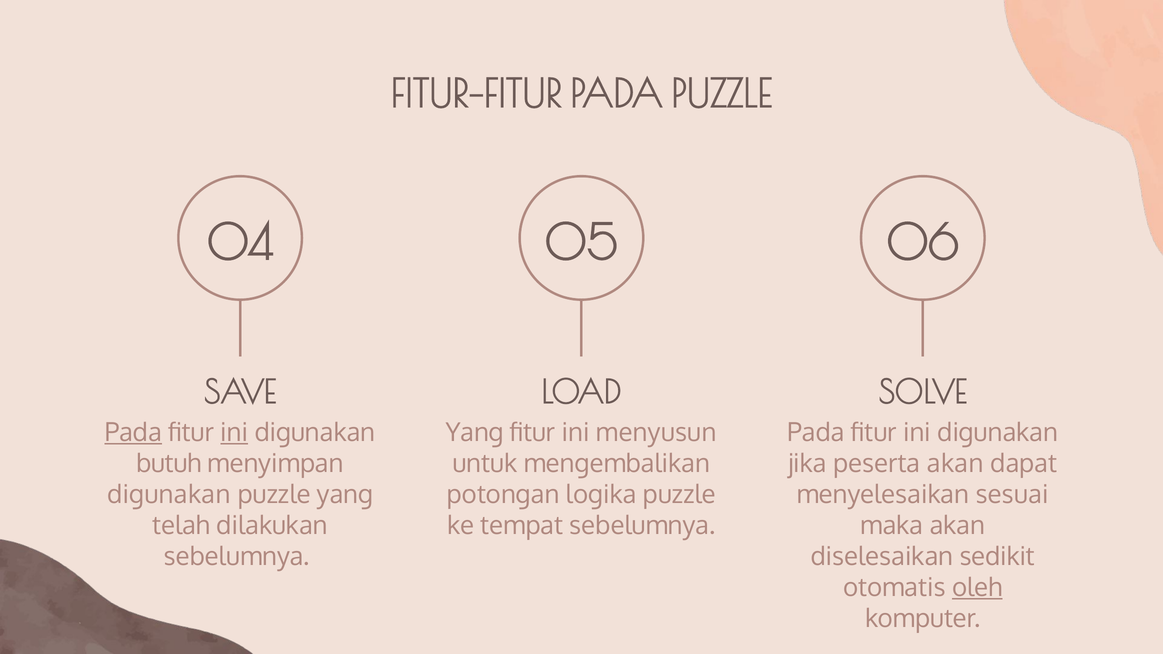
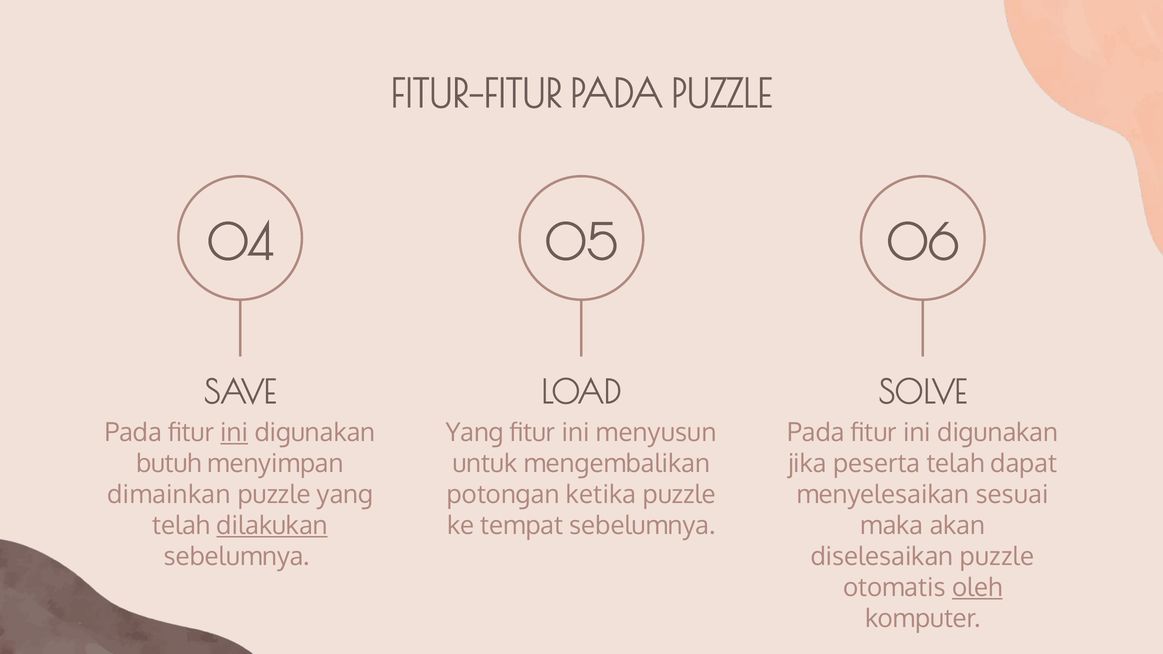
Pada at (133, 433) underline: present -> none
peserta akan: akan -> telah
digunakan at (169, 495): digunakan -> dimainkan
logika: logika -> ketika
dilakukan underline: none -> present
diselesaikan sedikit: sedikit -> puzzle
